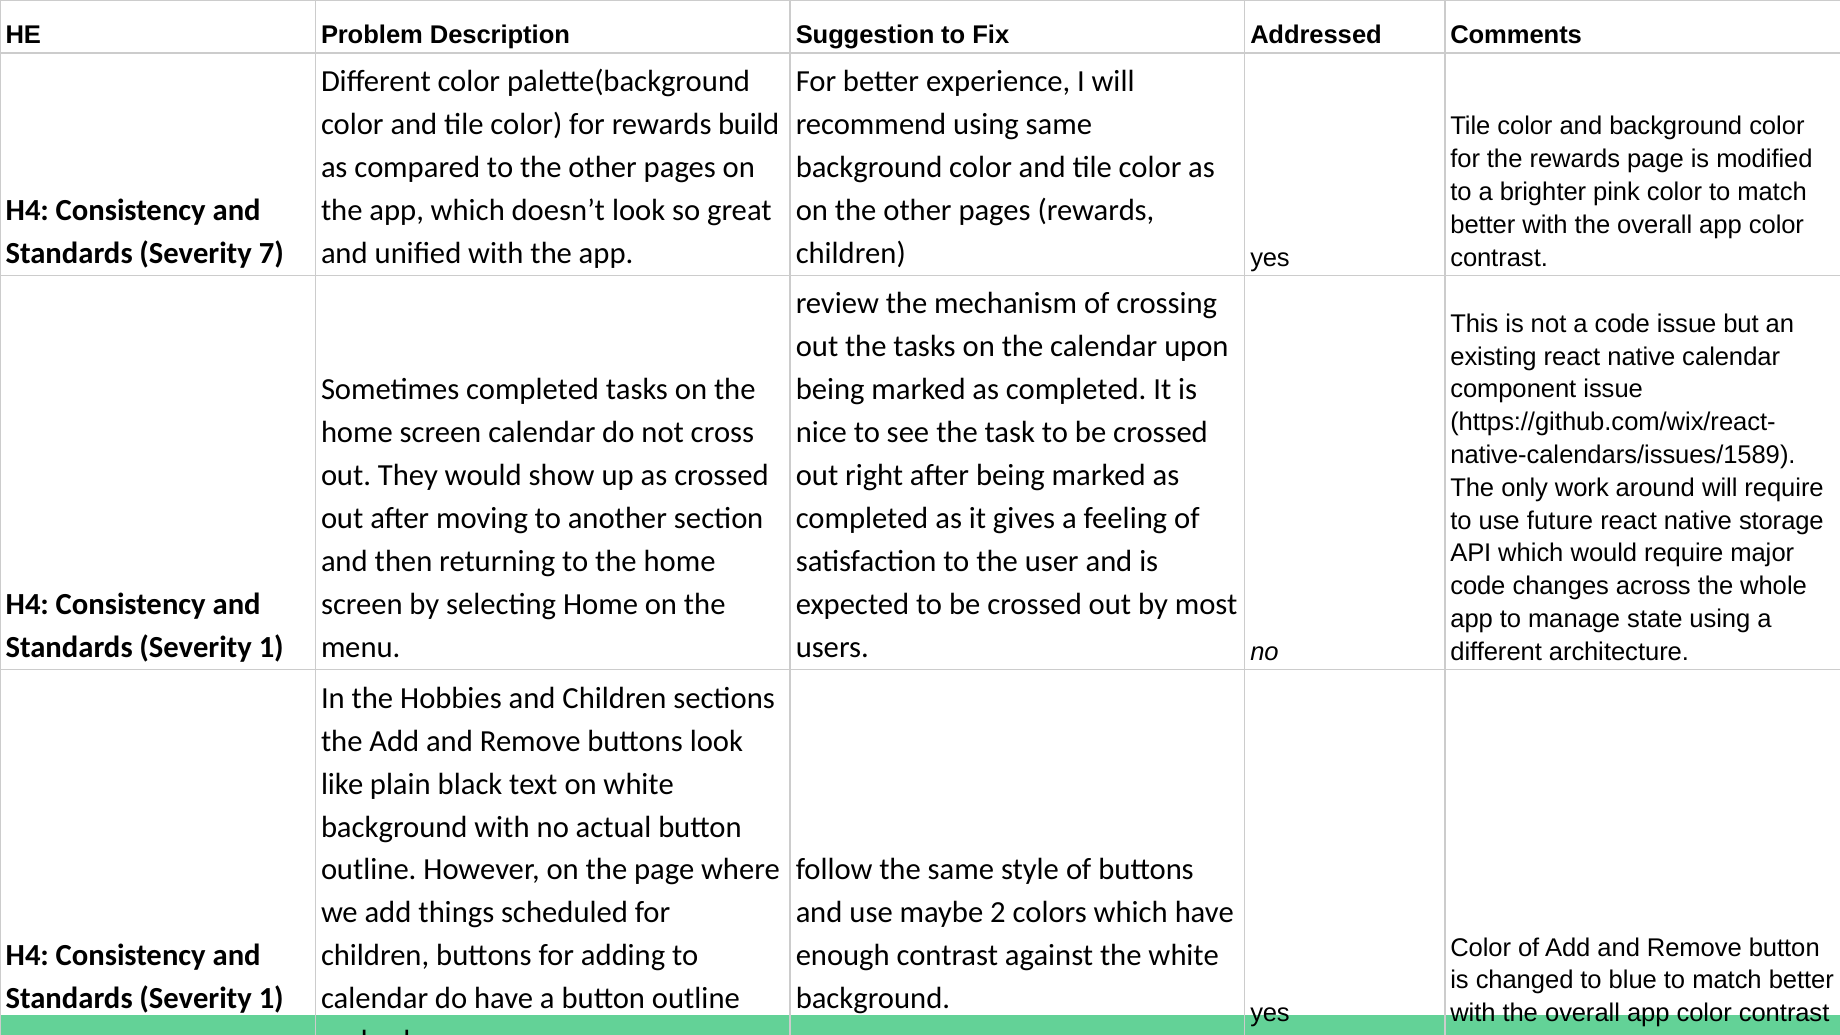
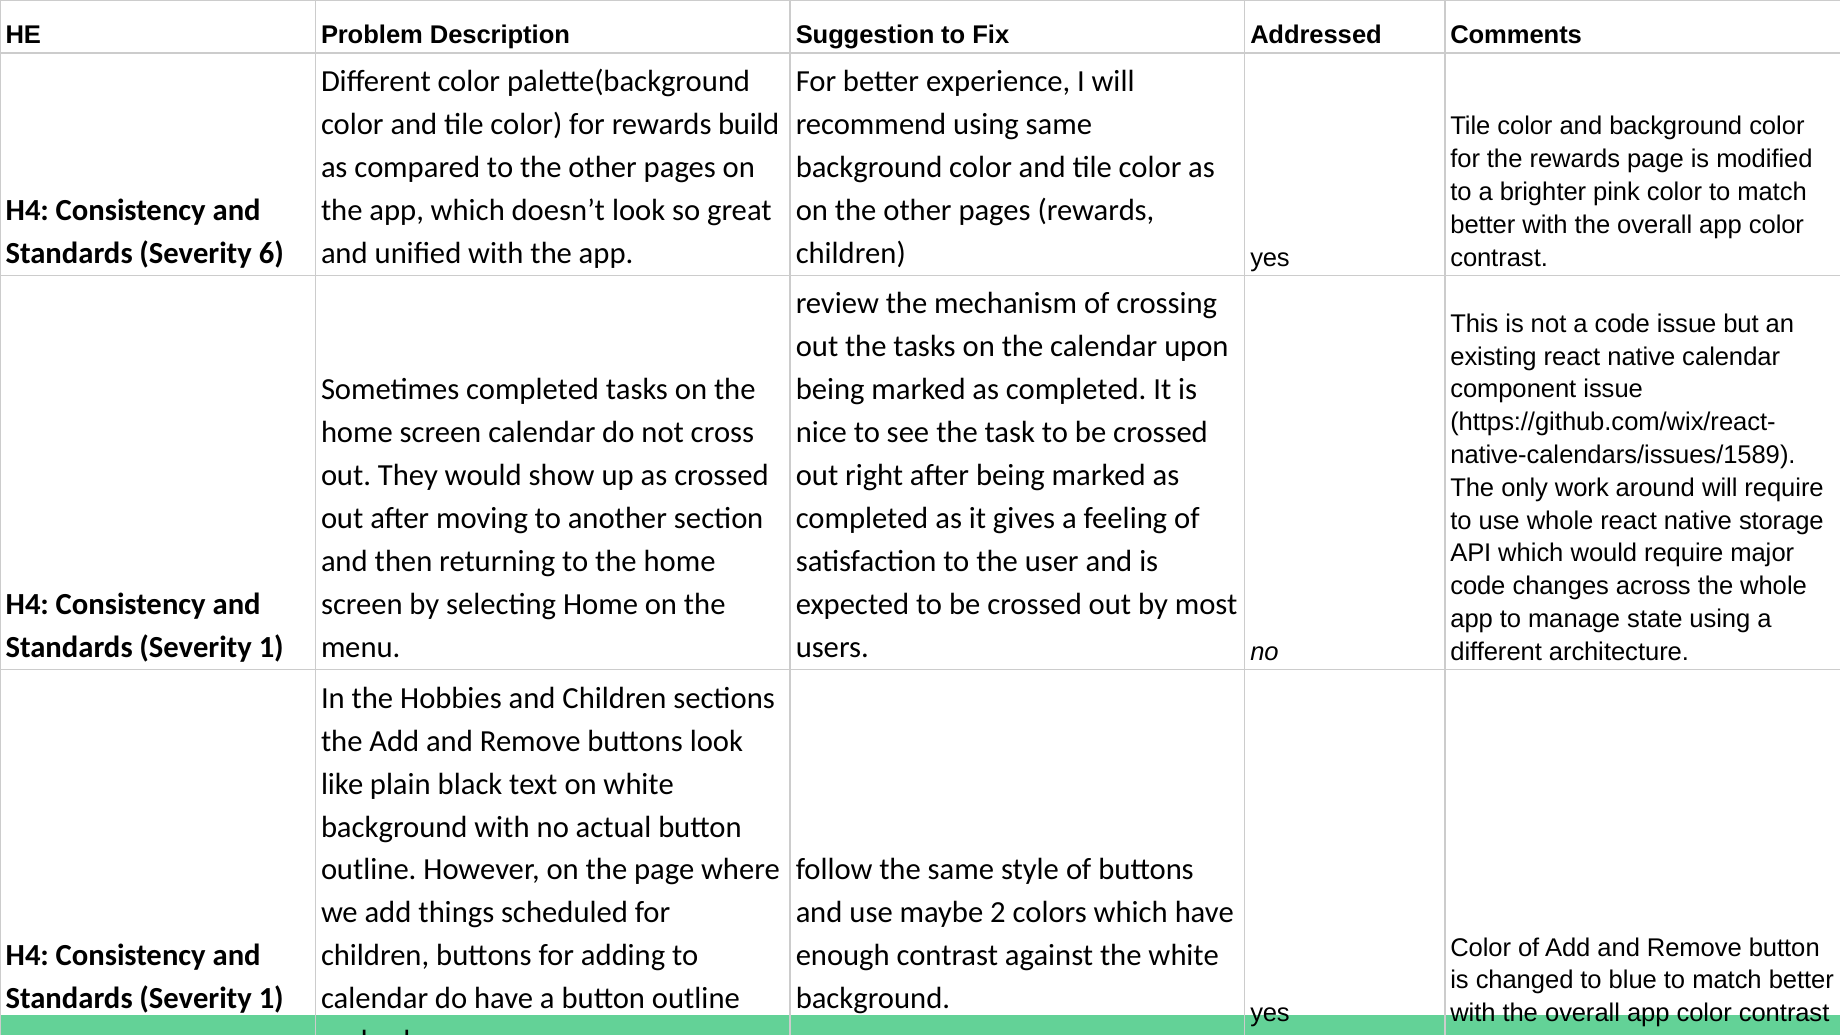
7: 7 -> 6
use future: future -> whole
